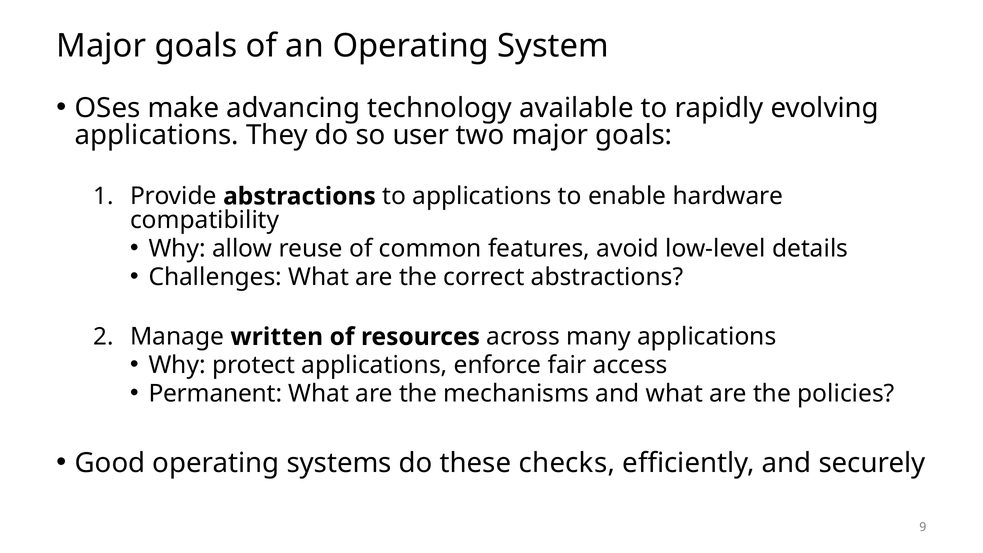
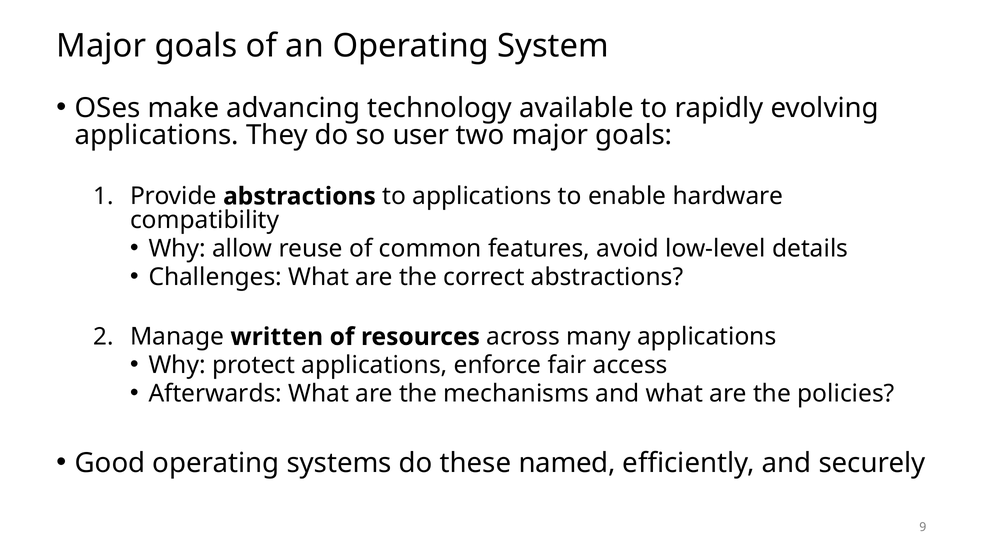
Permanent: Permanent -> Afterwards
checks: checks -> named
